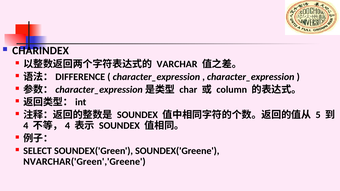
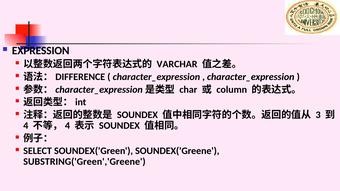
CHARINDEX: CHARINDEX -> EXPRESSION
5: 5 -> 3
NVARCHAR('Green','Greene: NVARCHAR('Green','Greene -> SUBSTRING('Green','Greene
